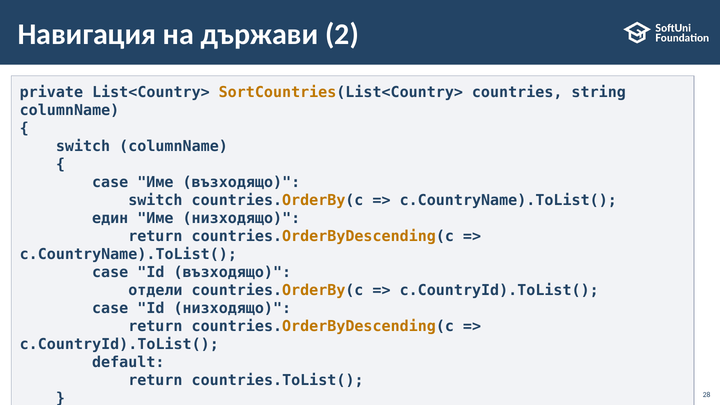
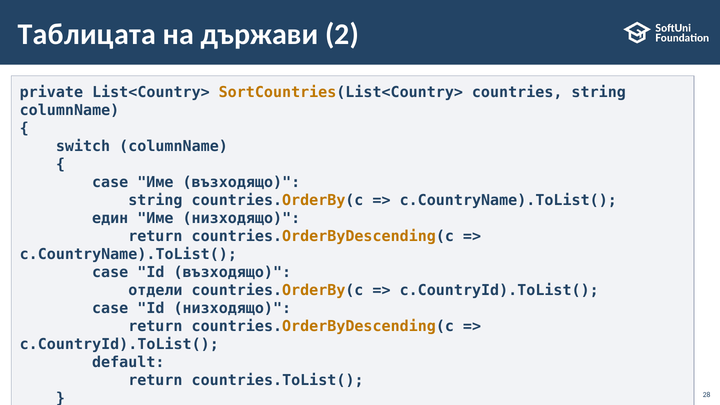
Навигация: Навигация -> Таблицата
switch at (155, 200): switch -> string
